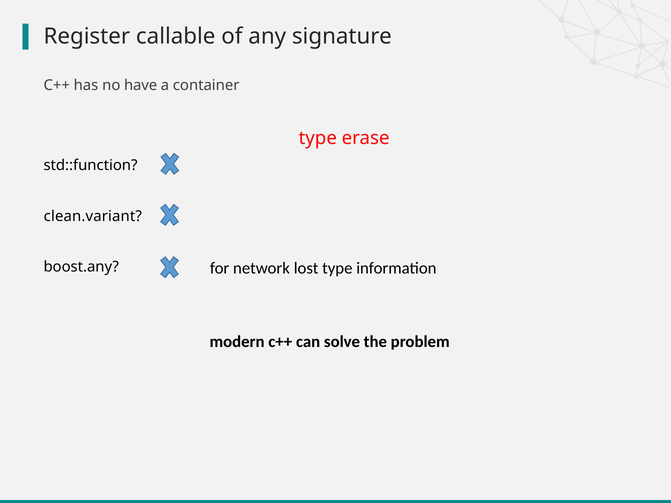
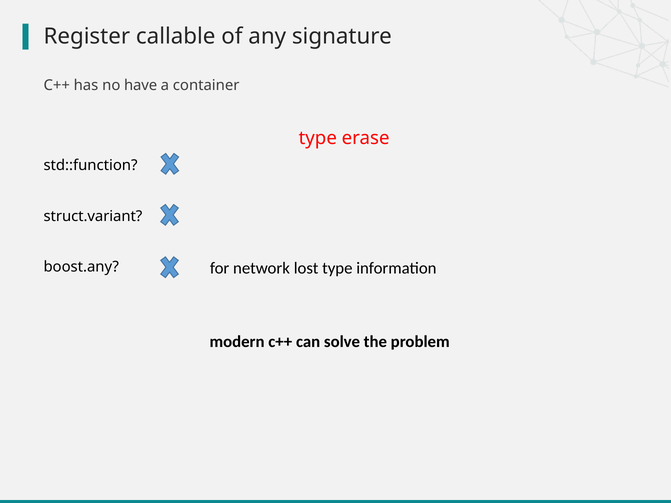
clean.variant: clean.variant -> struct.variant
